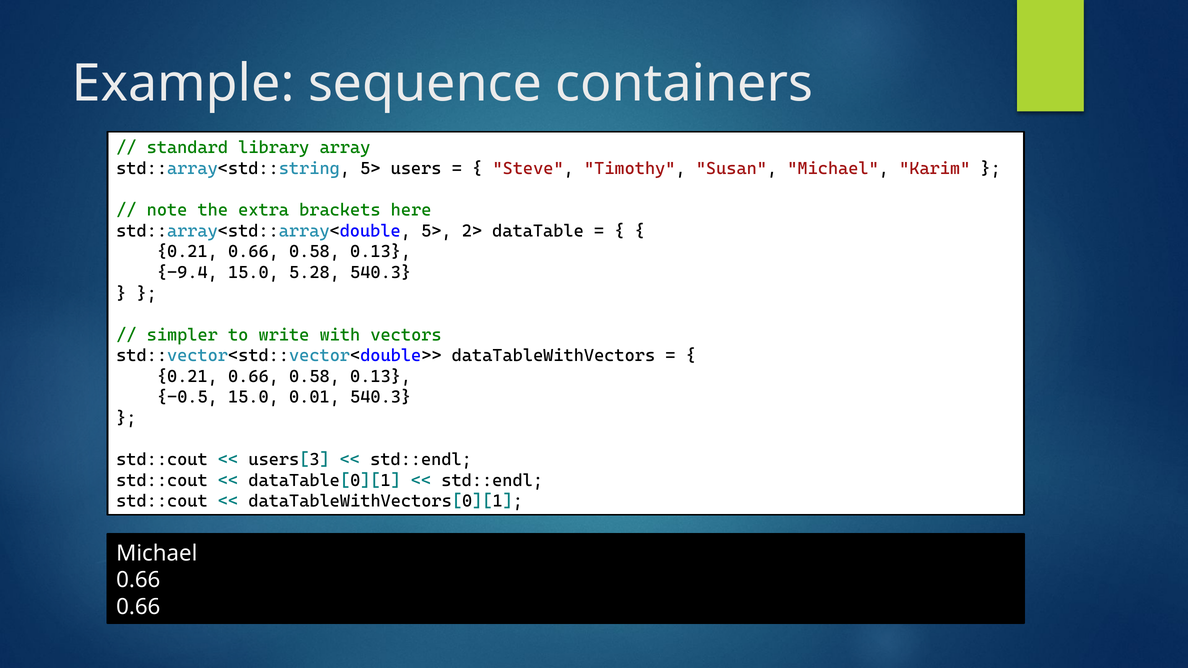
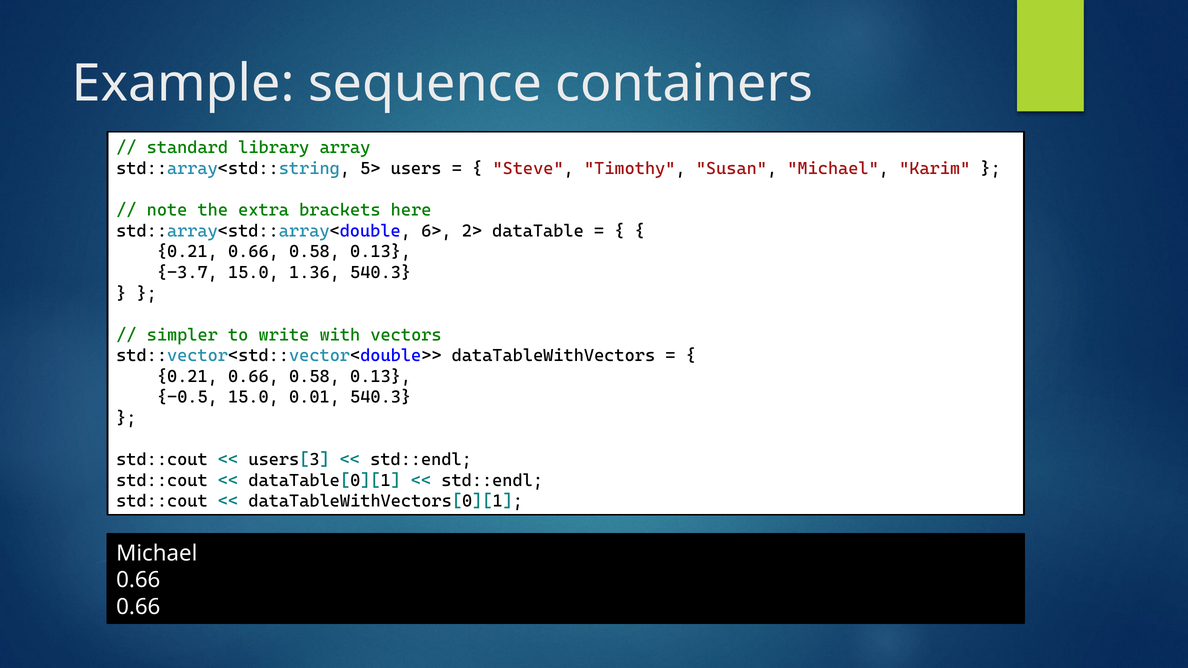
std::array<std::array<double 5>: 5> -> 6>
-9.4: -9.4 -> -3.7
5.28: 5.28 -> 1.36
